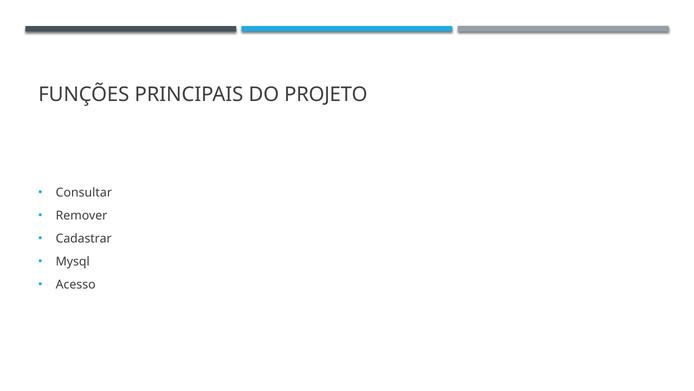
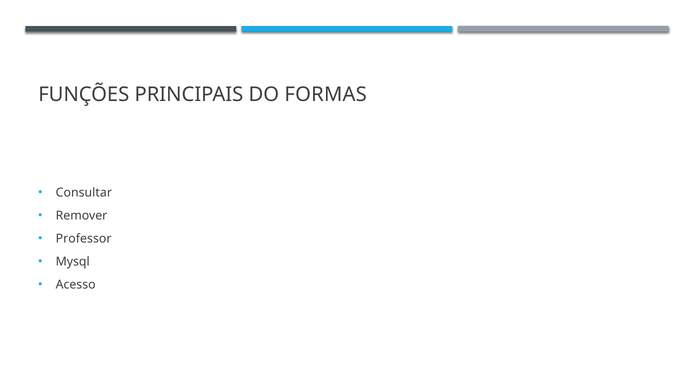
PROJETO: PROJETO -> FORMAS
Cadastrar: Cadastrar -> Professor
